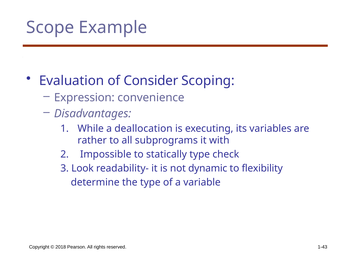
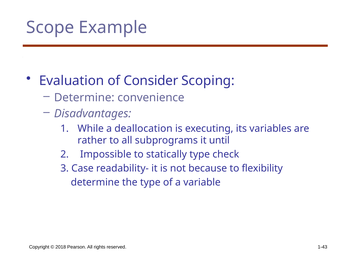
Expression at (84, 98): Expression -> Determine
with: with -> until
Look: Look -> Case
dynamic: dynamic -> because
